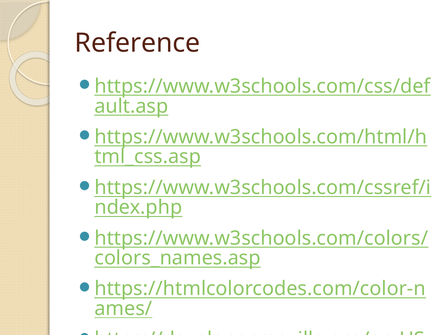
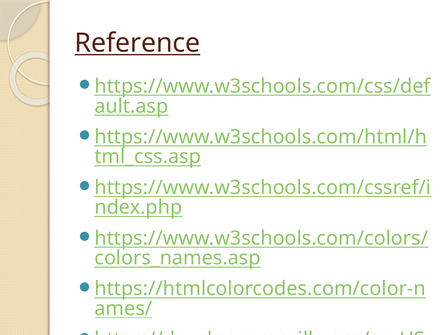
Reference underline: none -> present
